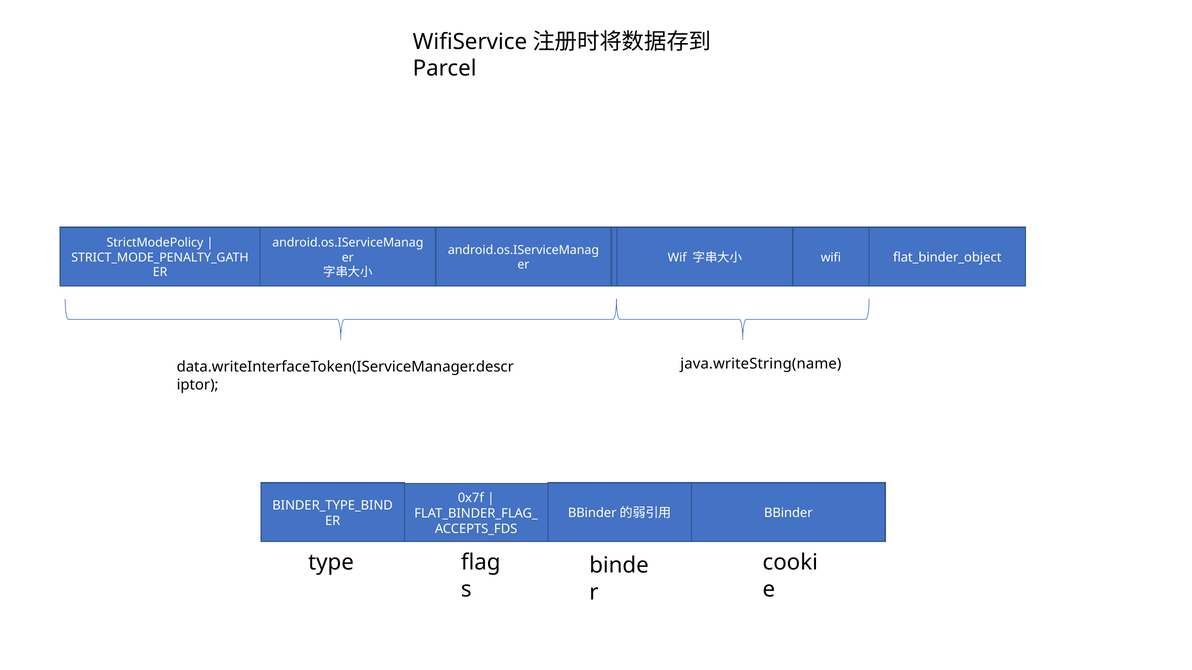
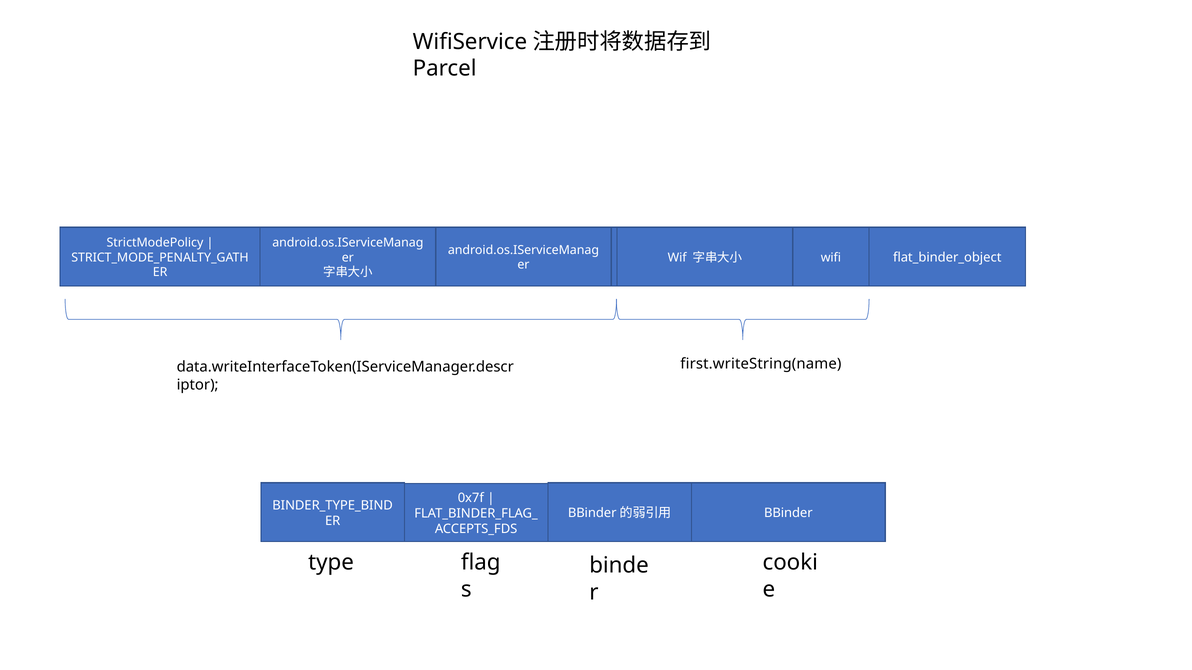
java.writeString(name: java.writeString(name -> first.writeString(name
